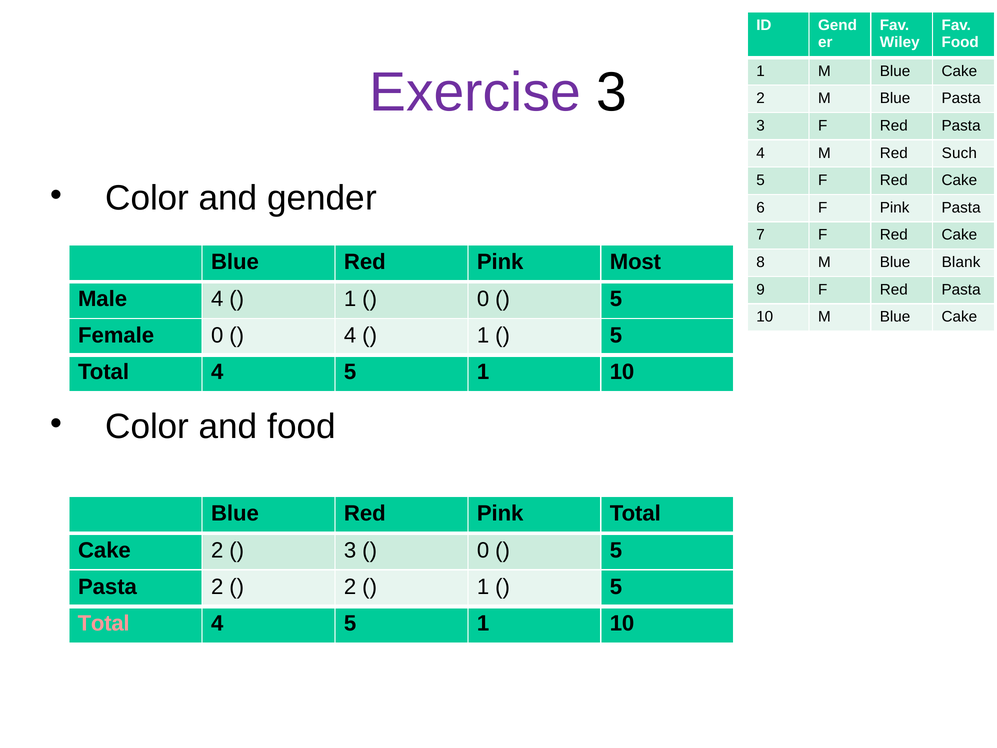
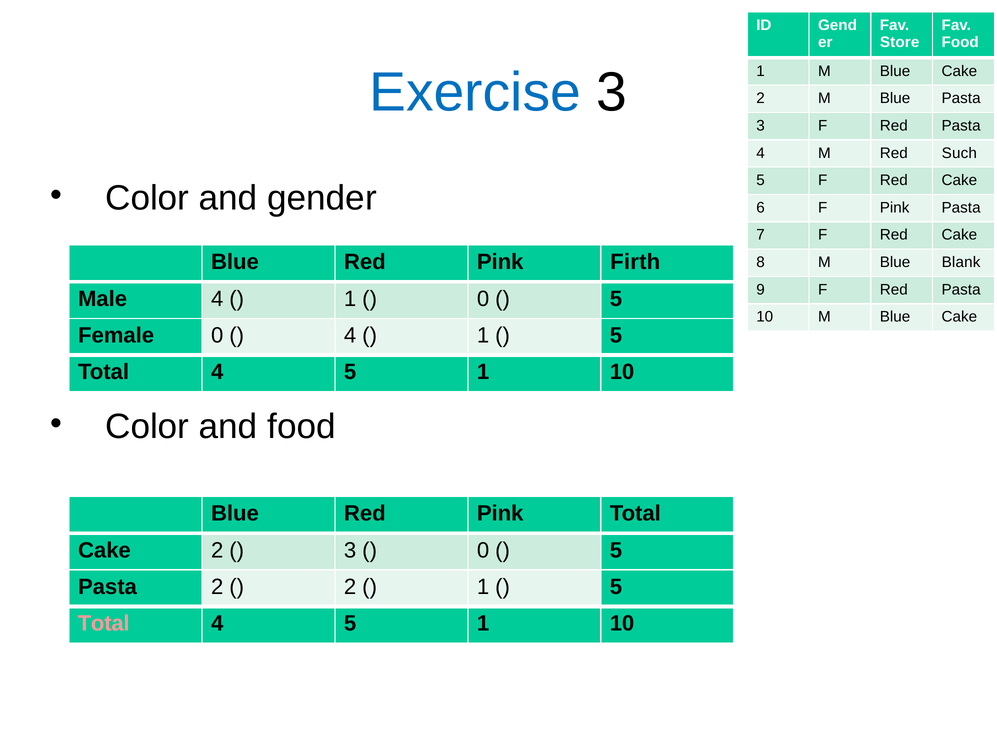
Wiley: Wiley -> Store
Exercise colour: purple -> blue
Most: Most -> Firth
